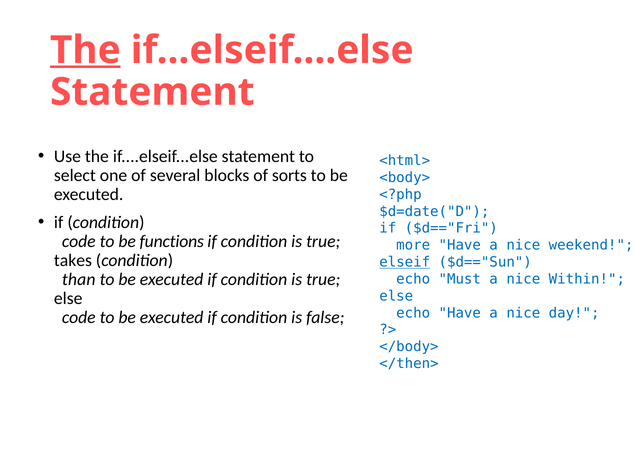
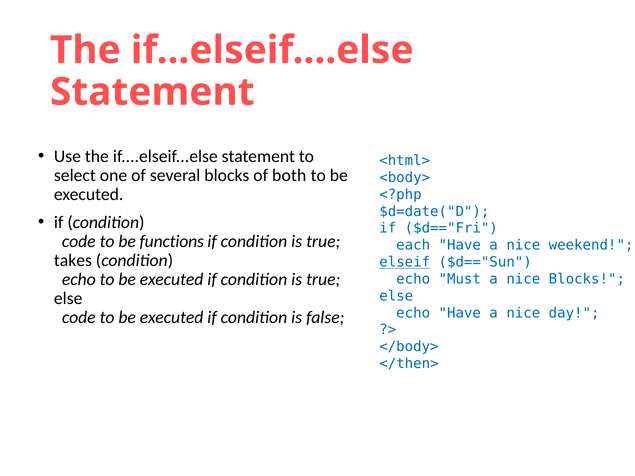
The at (85, 50) underline: present -> none
sorts: sorts -> both
more: more -> each
than at (79, 280): than -> echo
nice Within: Within -> Blocks
